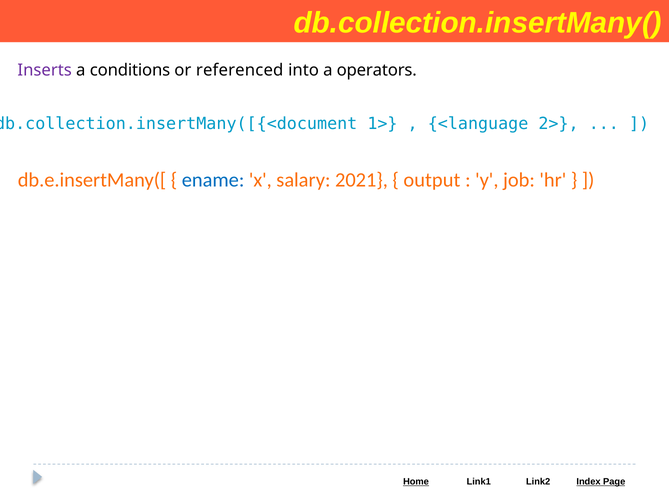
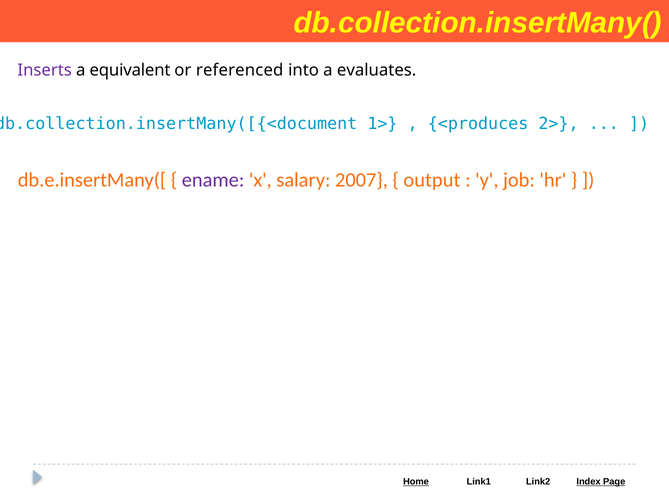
conditions: conditions -> equivalent
operators: operators -> evaluates
<language: <language -> <produces
ename colour: blue -> purple
2021: 2021 -> 2007
